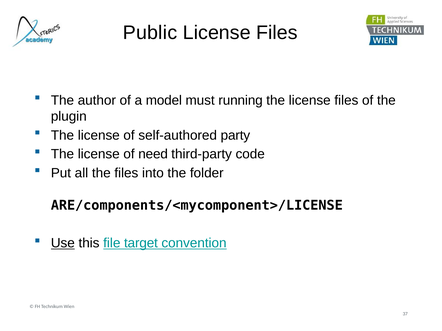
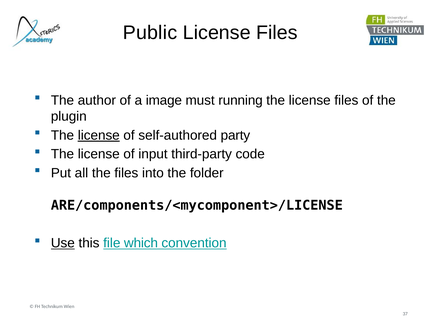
model: model -> image
license at (99, 136) underline: none -> present
need: need -> input
target: target -> which
